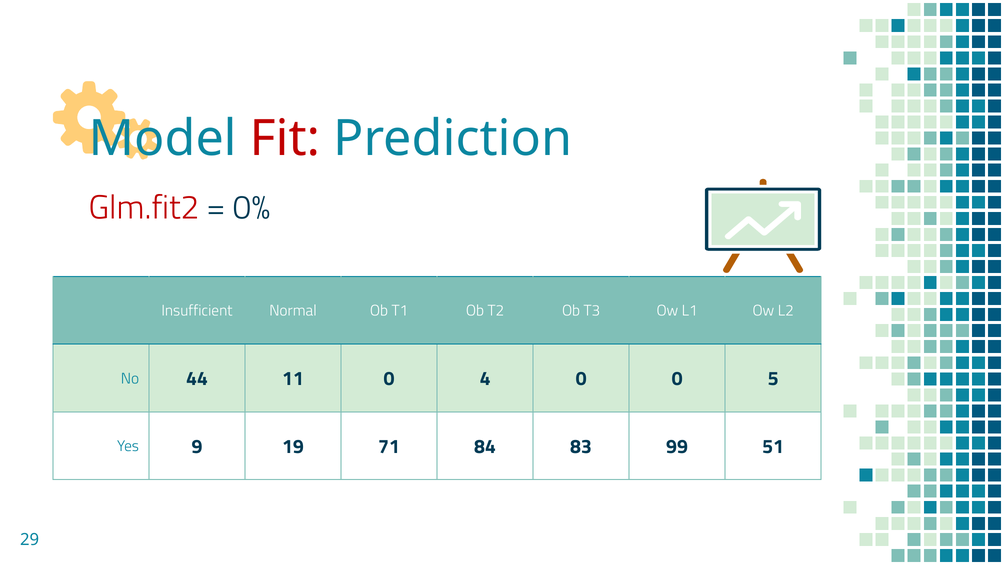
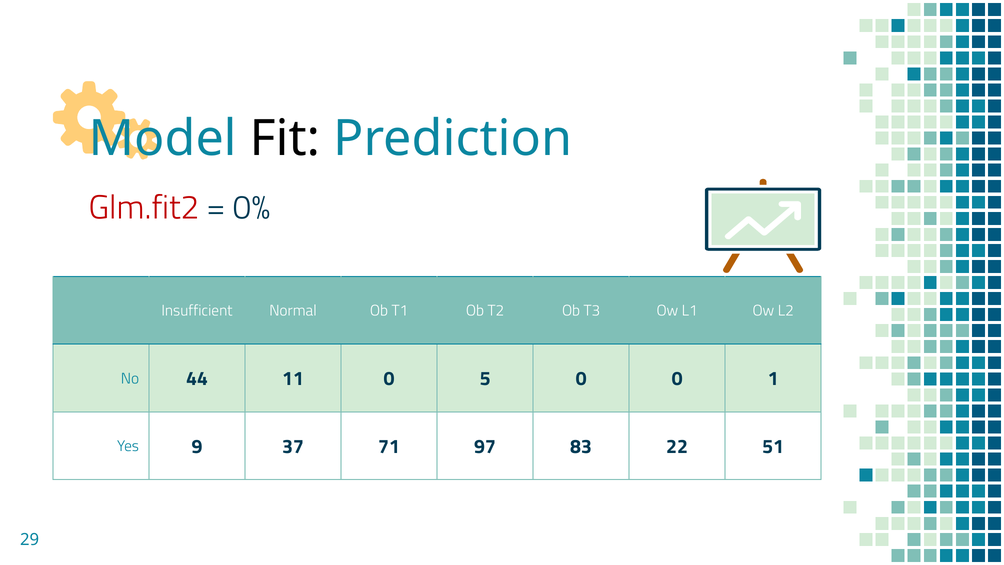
Fit colour: red -> black
4: 4 -> 5
5: 5 -> 1
19: 19 -> 37
84: 84 -> 97
99: 99 -> 22
